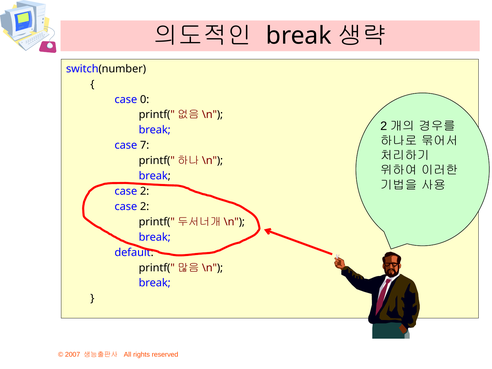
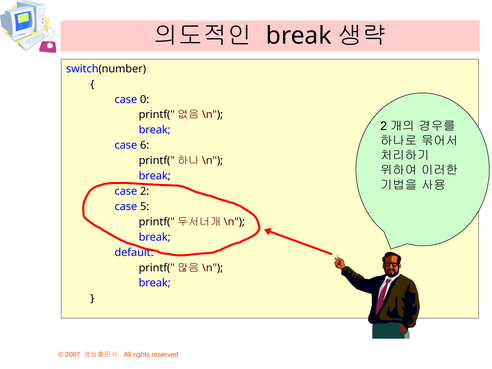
7: 7 -> 6
2 at (145, 207): 2 -> 5
